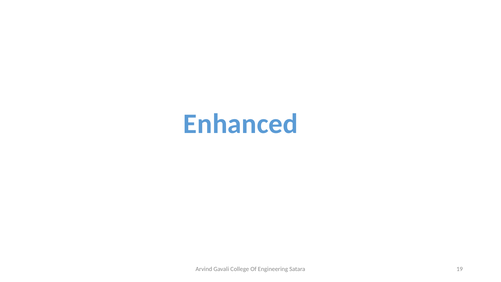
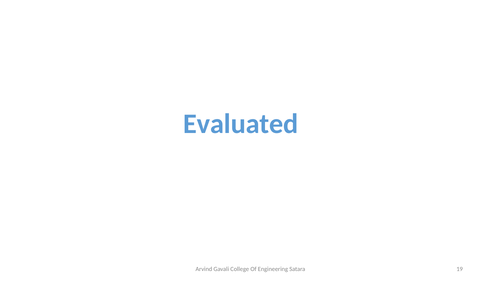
Enhanced: Enhanced -> Evaluated
